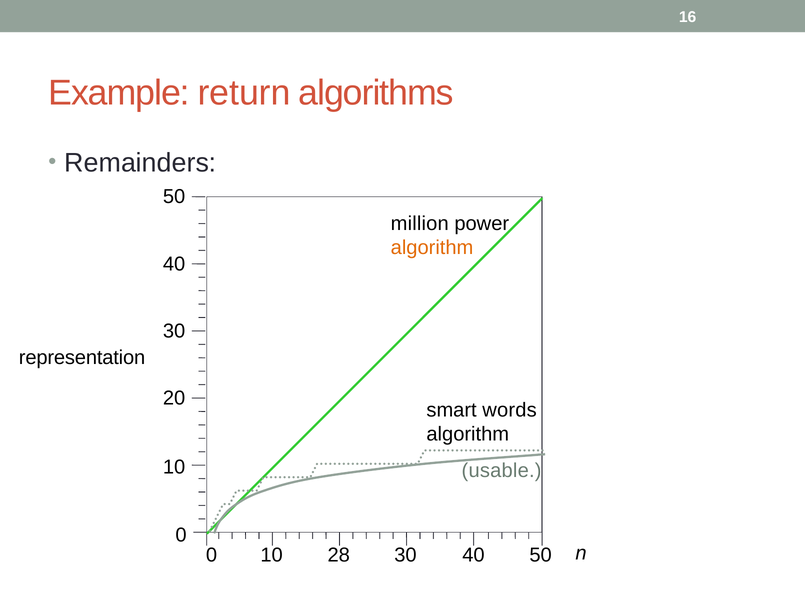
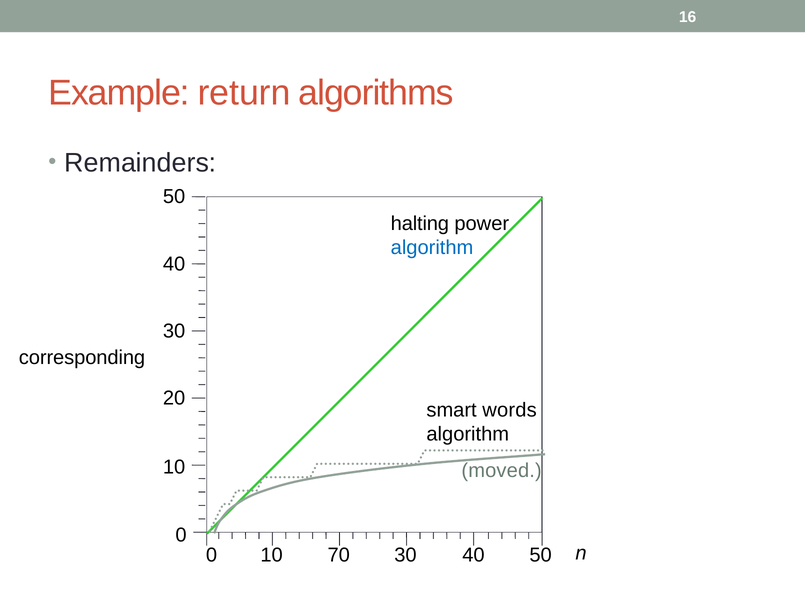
million: million -> halting
algorithm at (432, 247) colour: orange -> blue
representation: representation -> corresponding
usable: usable -> moved
28: 28 -> 70
